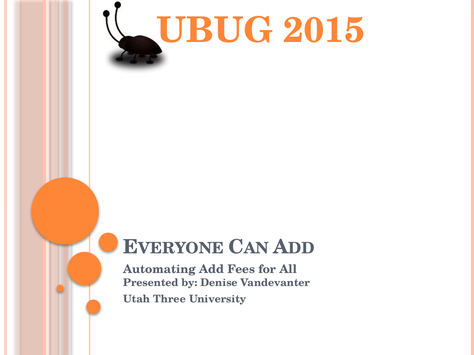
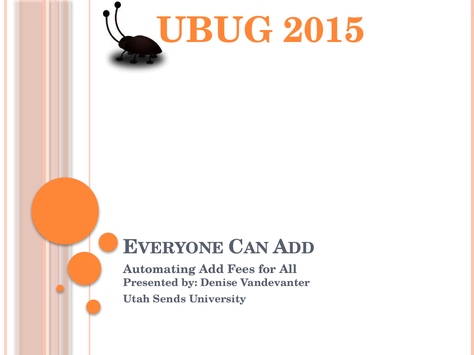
Three: Three -> Sends
